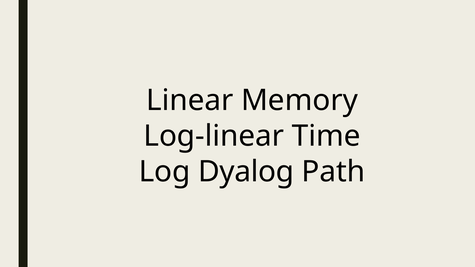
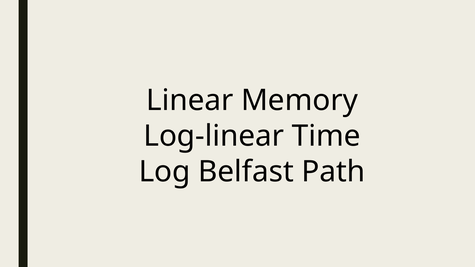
Dyalog: Dyalog -> Belfast
